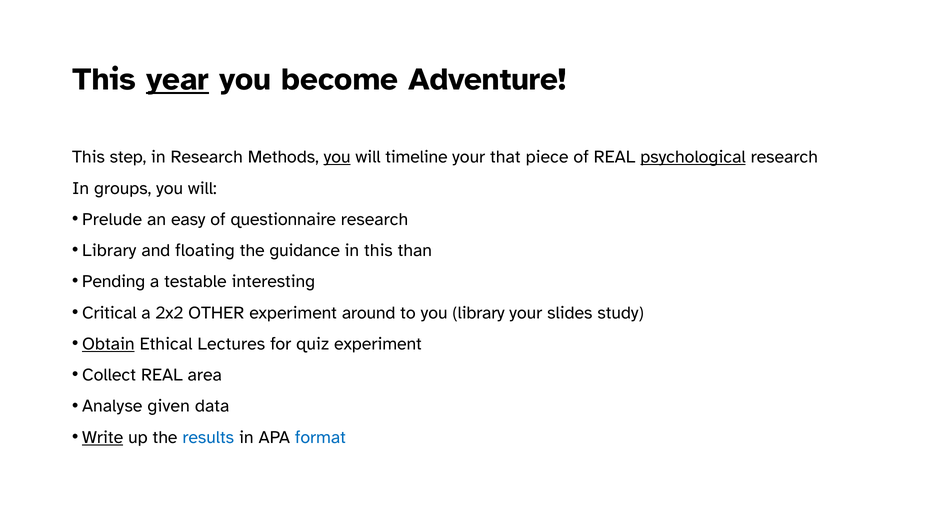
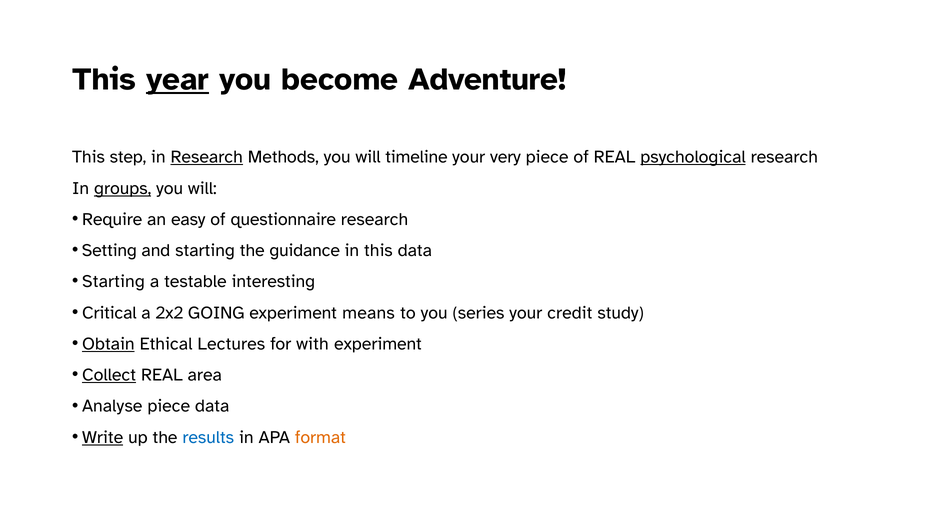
Research at (207, 157) underline: none -> present
you at (337, 157) underline: present -> none
that: that -> very
groups underline: none -> present
Prelude: Prelude -> Require
Library at (109, 251): Library -> Setting
and floating: floating -> starting
this than: than -> data
Pending at (114, 282): Pending -> Starting
OTHER: OTHER -> GOING
around: around -> means
you library: library -> series
slides: slides -> credit
quiz: quiz -> with
Collect underline: none -> present
Analyse given: given -> piece
format colour: blue -> orange
